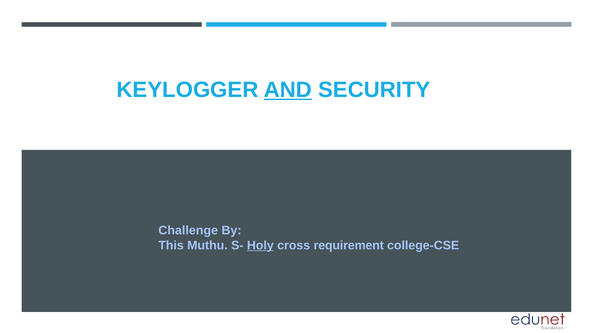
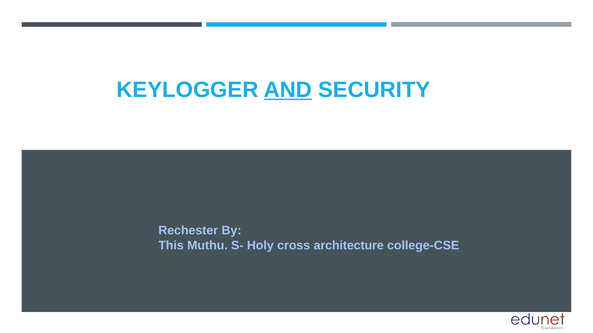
Challenge: Challenge -> Rechester
Holy underline: present -> none
requirement: requirement -> architecture
